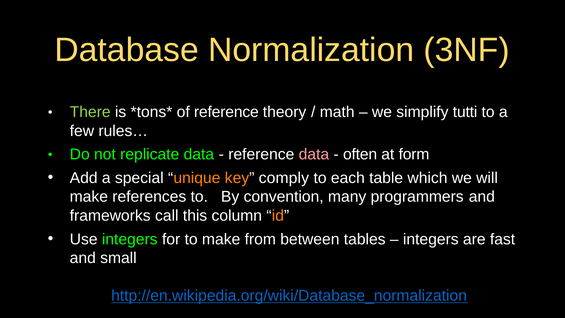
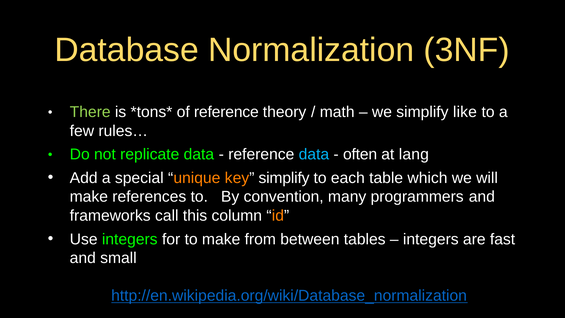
tutti: tutti -> like
data at (314, 154) colour: pink -> light blue
form: form -> lang
key comply: comply -> simplify
